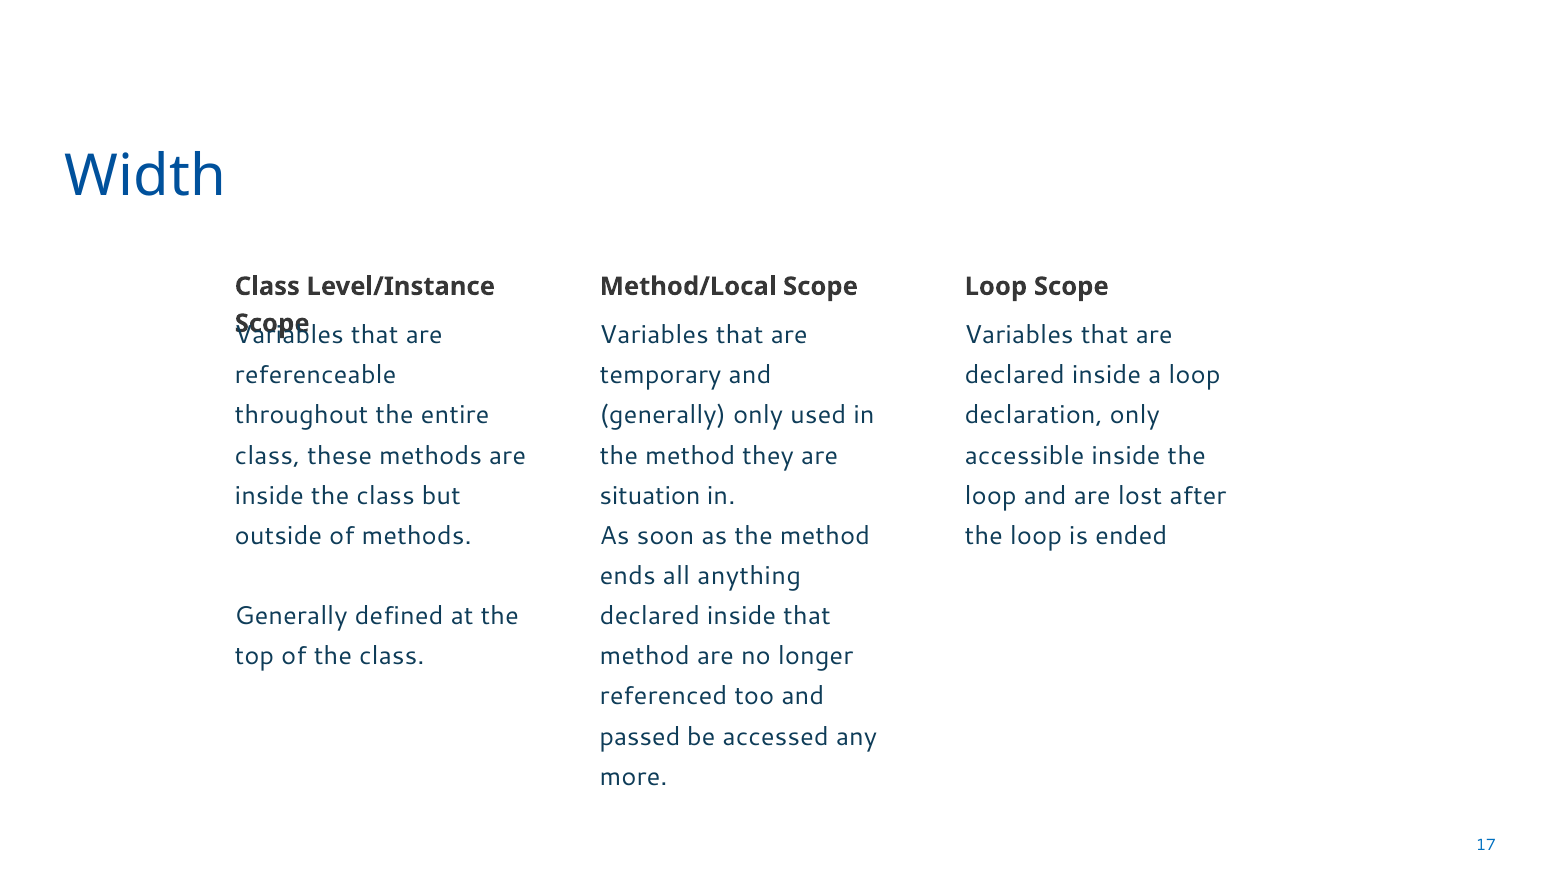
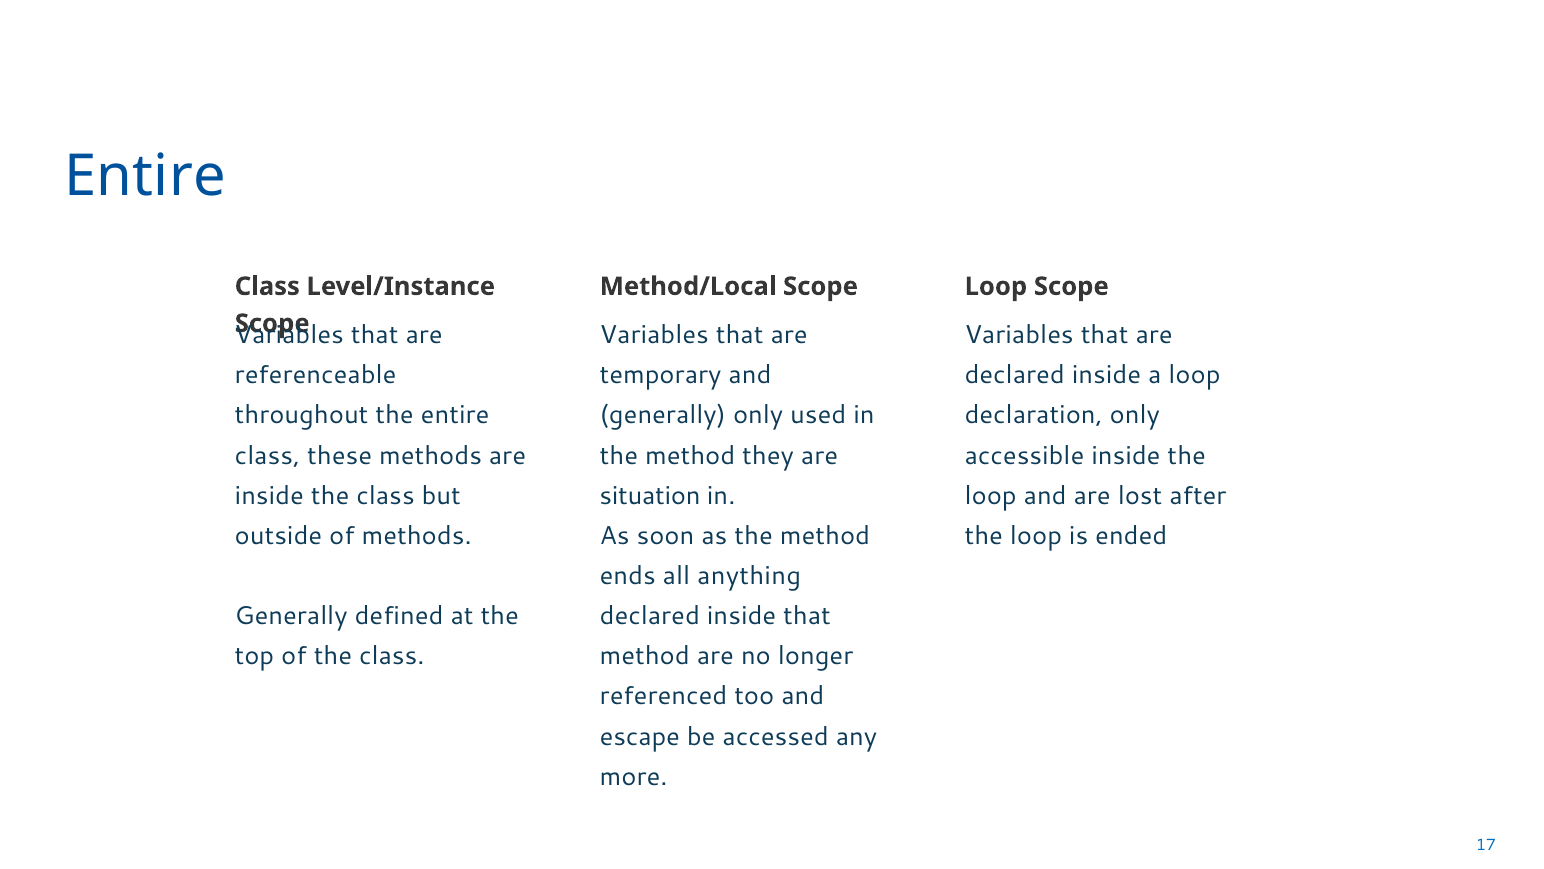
Width at (145, 176): Width -> Entire
passed: passed -> escape
